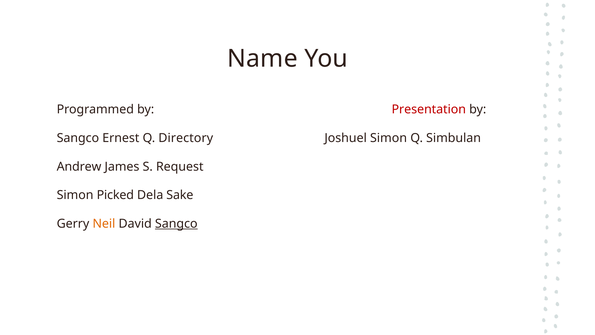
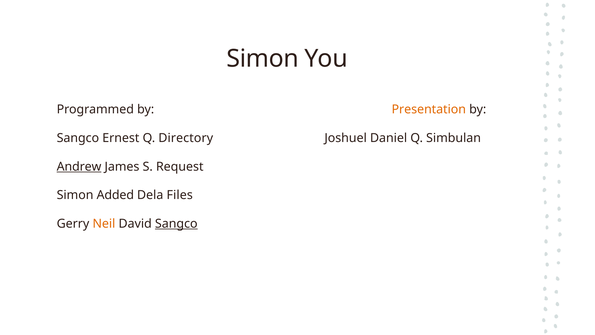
Name at (262, 59): Name -> Simon
Presentation colour: red -> orange
Joshuel Simon: Simon -> Daniel
Andrew underline: none -> present
Picked: Picked -> Added
Sake: Sake -> Files
